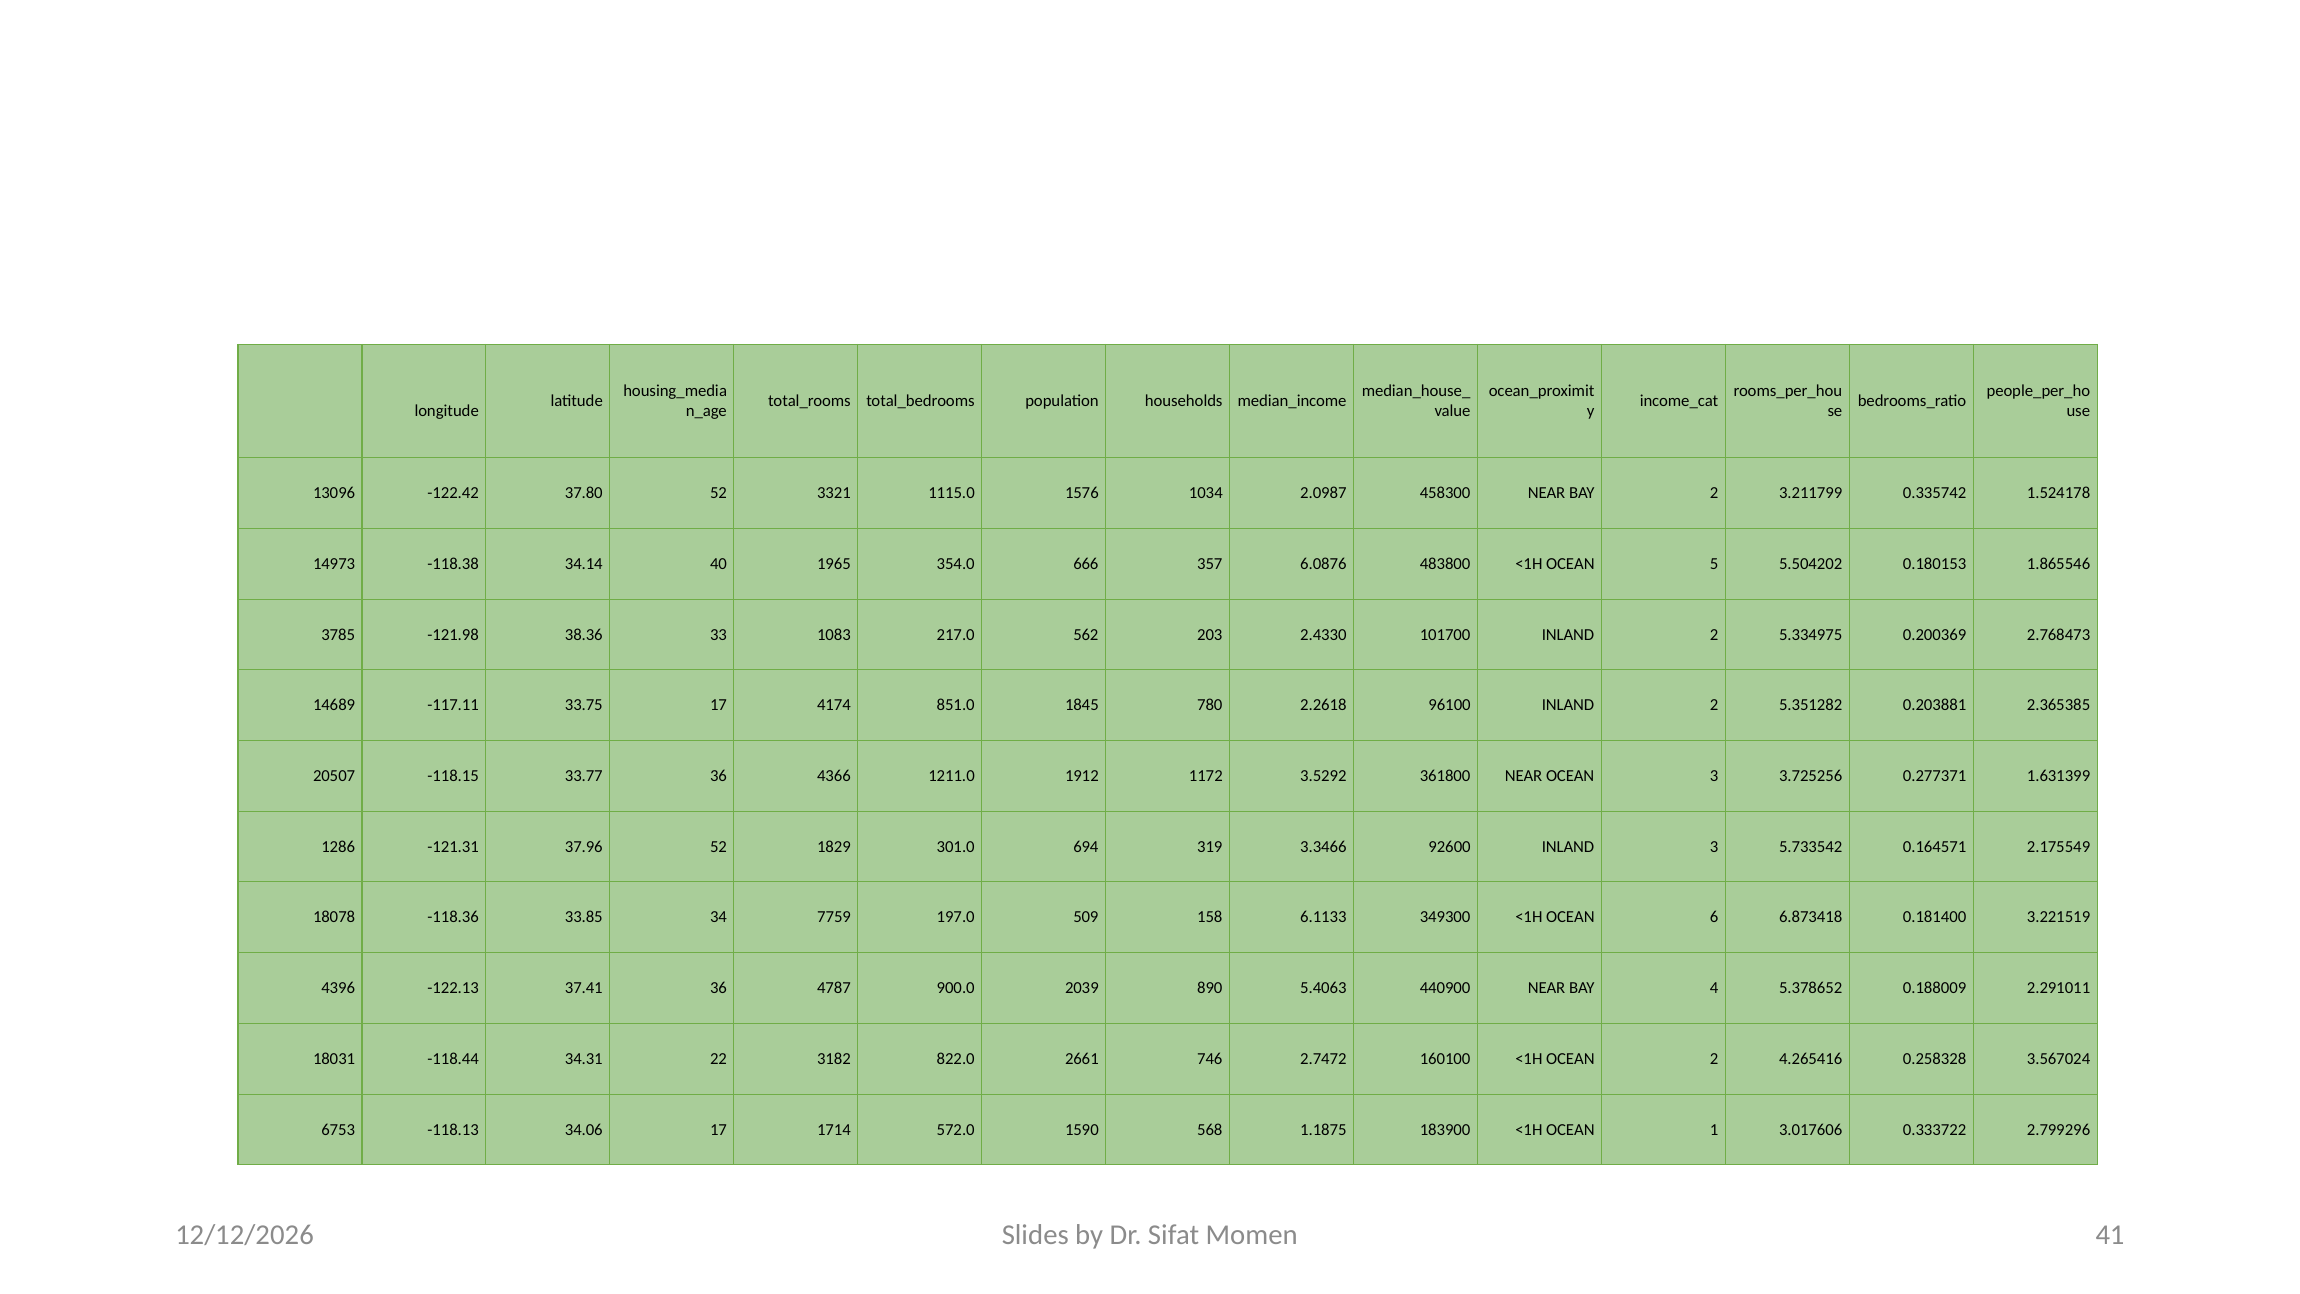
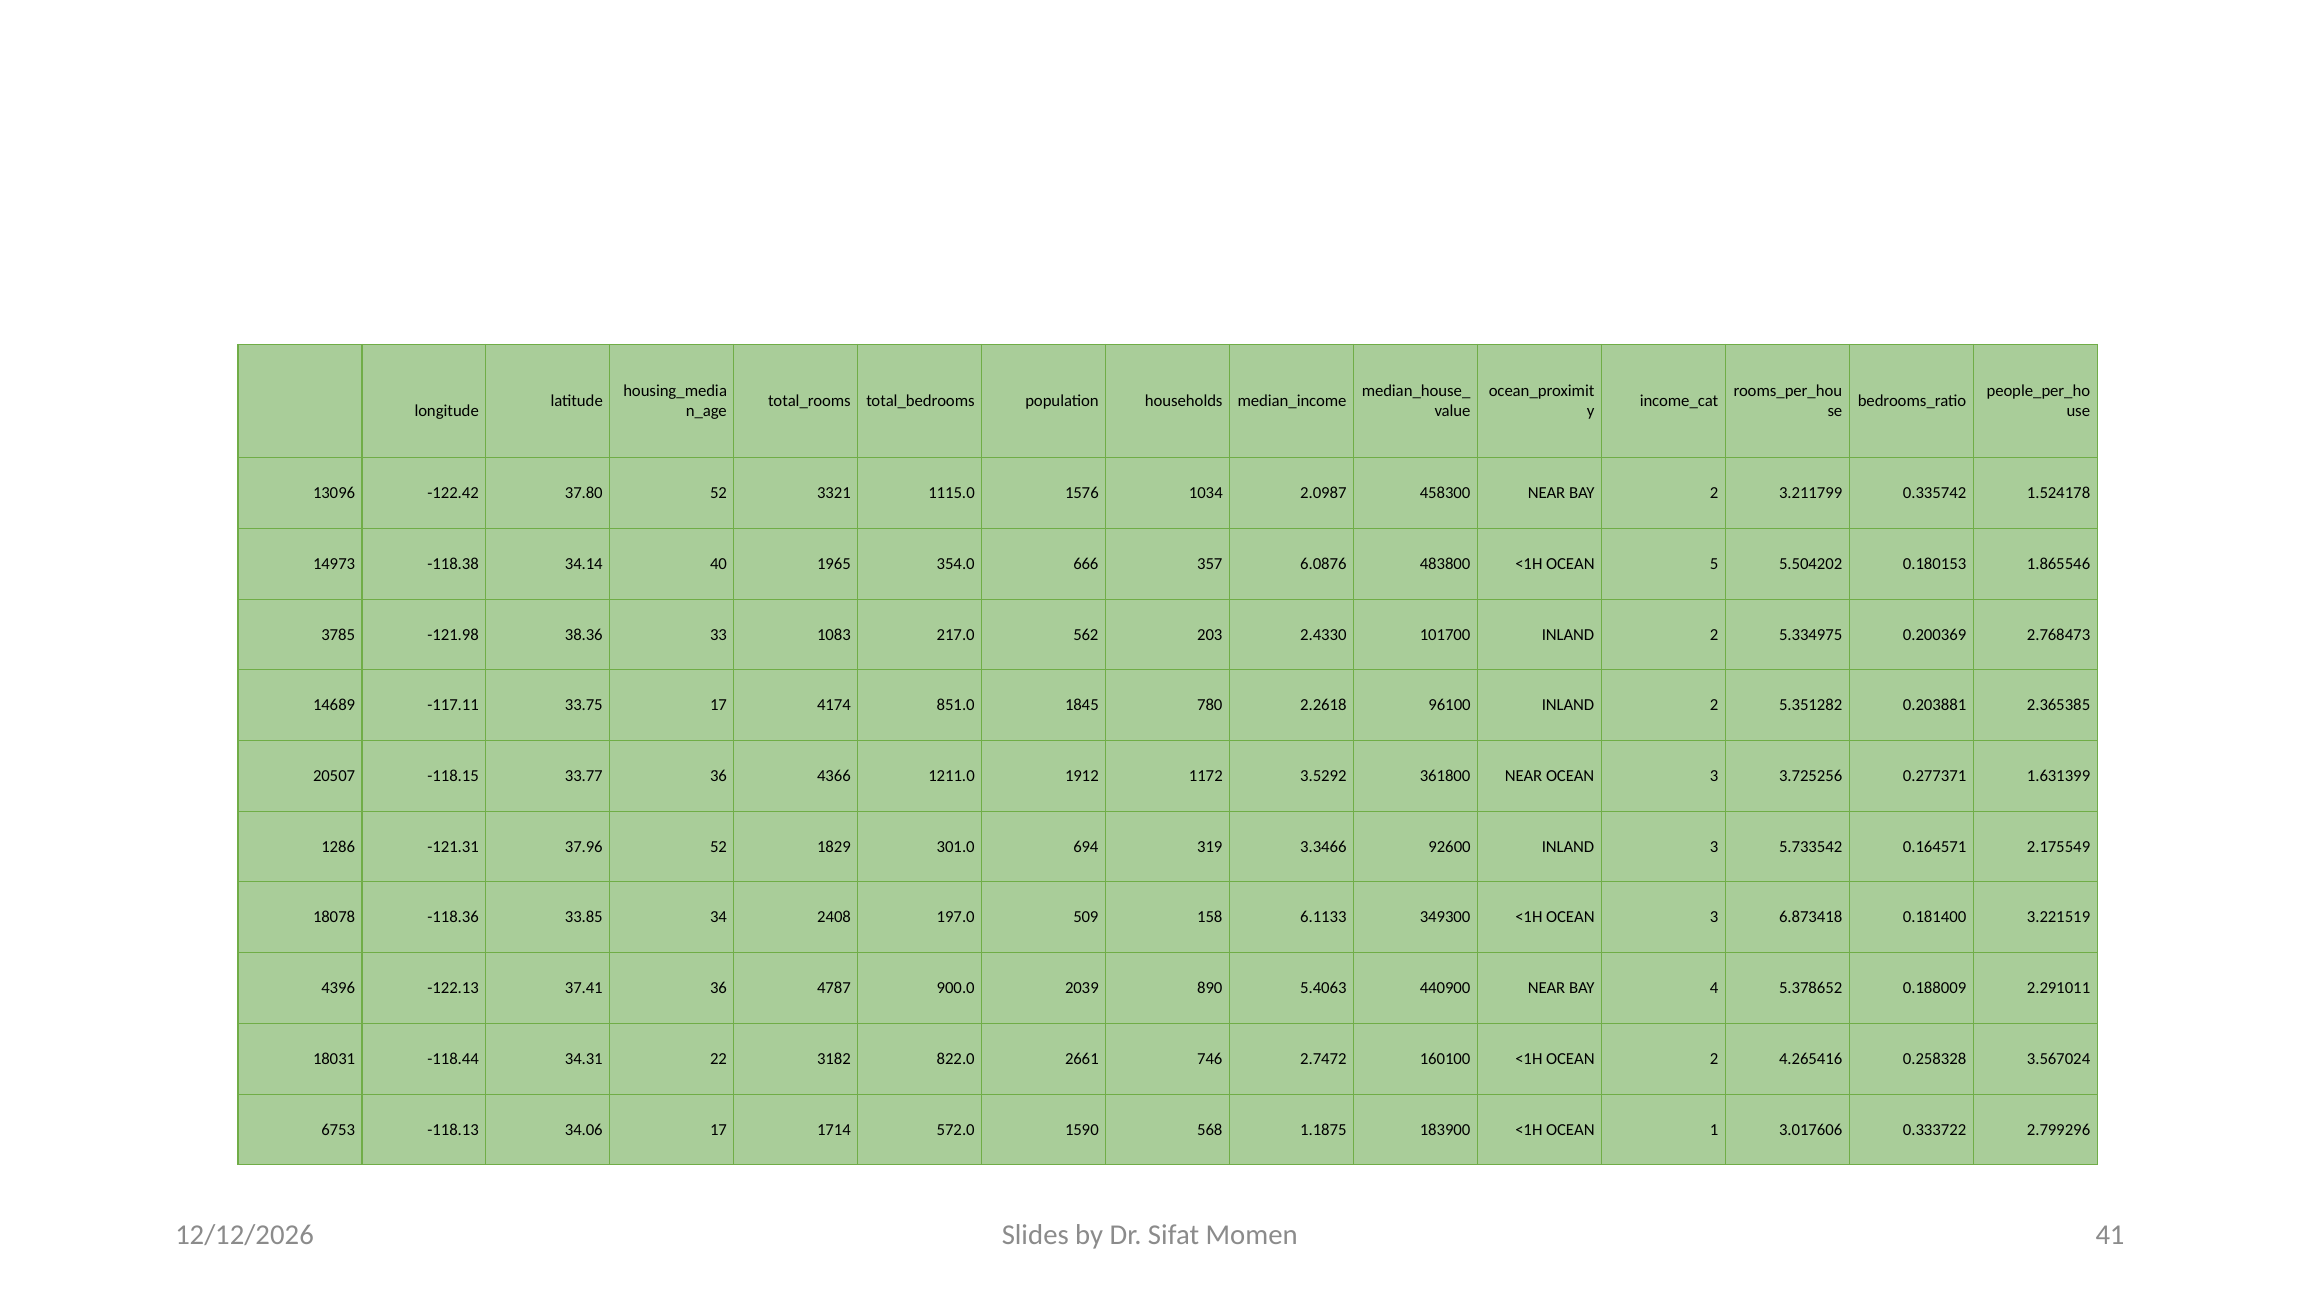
7759: 7759 -> 2408
<1H OCEAN 6: 6 -> 3
